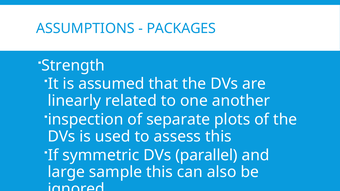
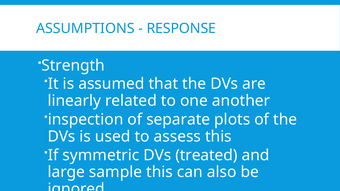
PACKAGES: PACKAGES -> RESPONSE
parallel: parallel -> treated
